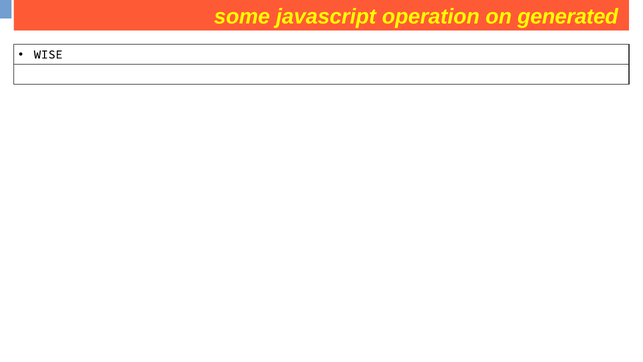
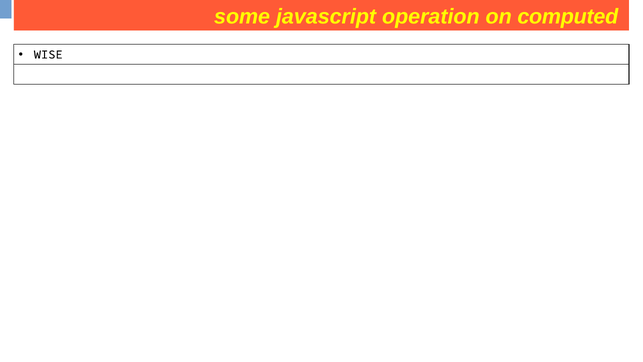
generated: generated -> computed
